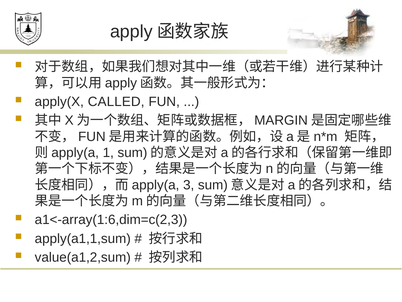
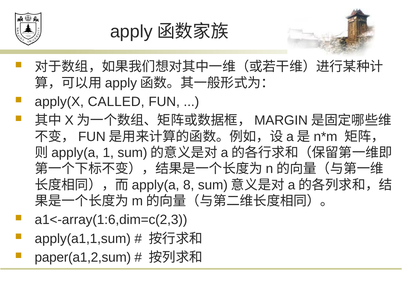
3: 3 -> 8
value(a1,2,sum: value(a1,2,sum -> paper(a1,2,sum
